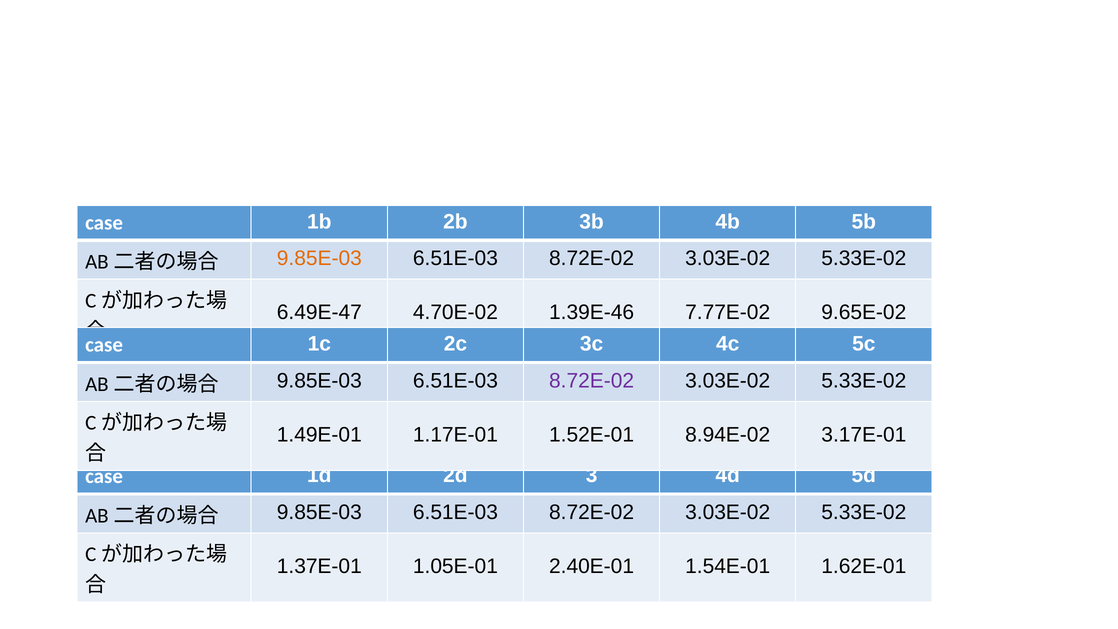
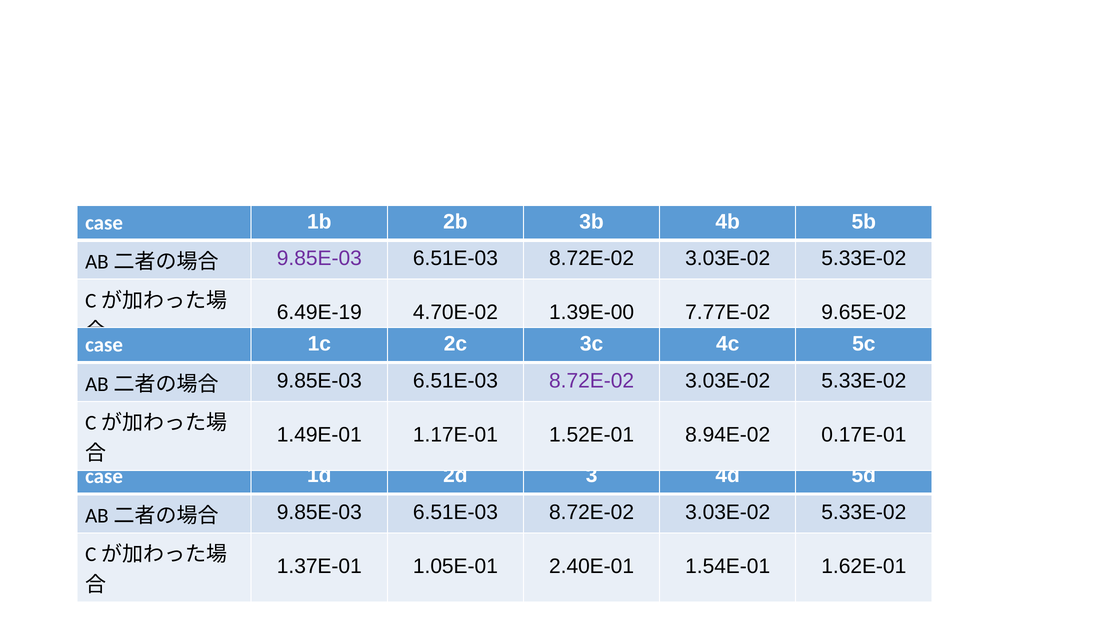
9.85E-03 at (319, 258) colour: orange -> purple
6.49E-47: 6.49E-47 -> 6.49E-19
1.39E-46: 1.39E-46 -> 1.39E-00
3.17E-01: 3.17E-01 -> 0.17E-01
